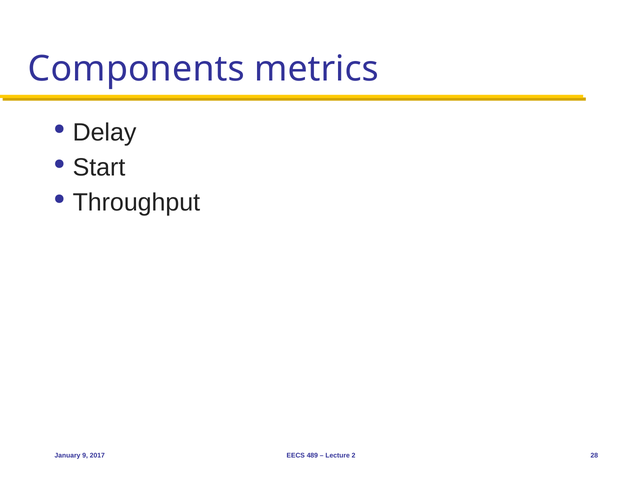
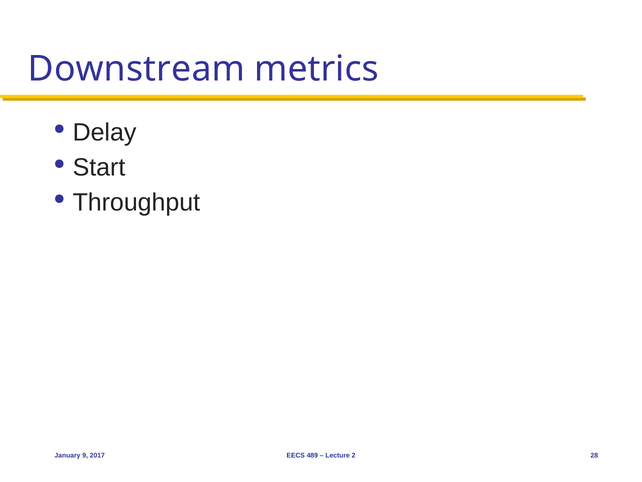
Components: Components -> Downstream
